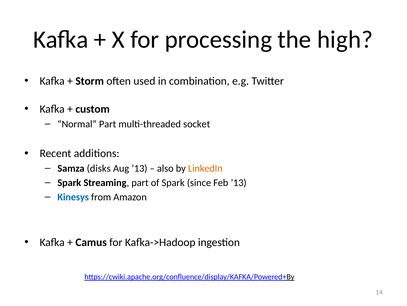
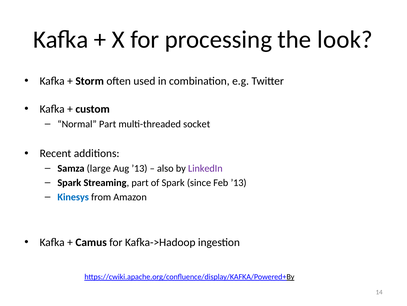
high: high -> look
disks: disks -> large
LinkedIn colour: orange -> purple
